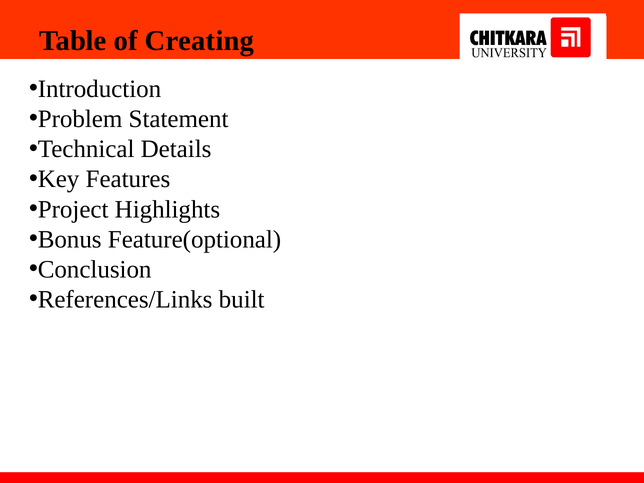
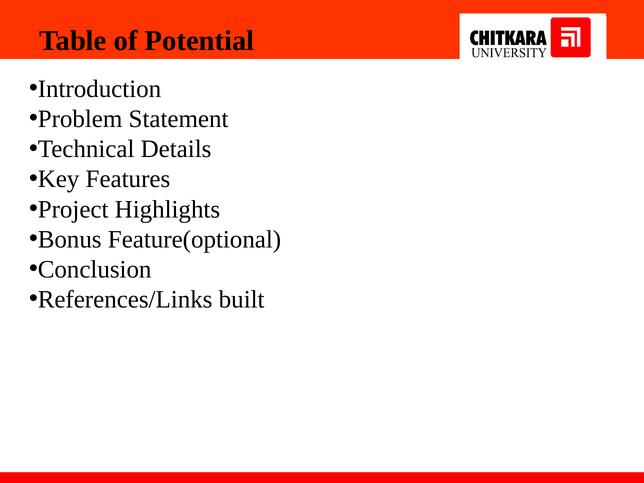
Creating: Creating -> Potential
